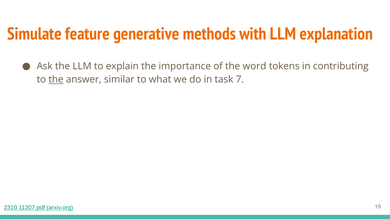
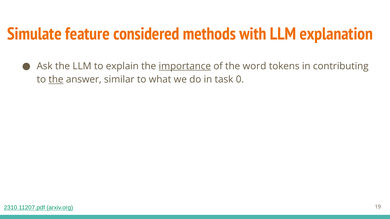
generative: generative -> considered
importance underline: none -> present
7: 7 -> 0
